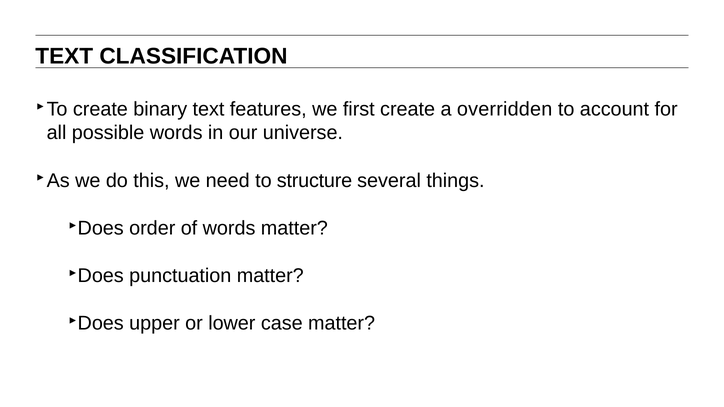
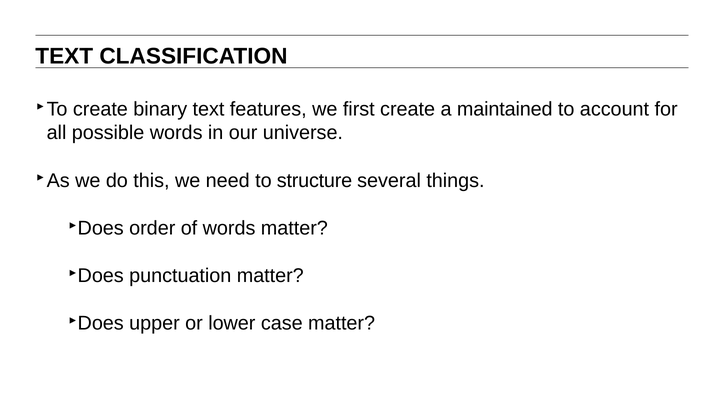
overridden: overridden -> maintained
